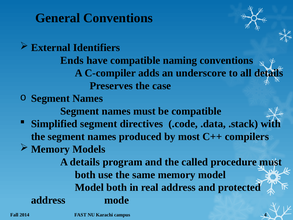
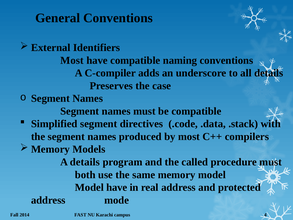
Ends at (72, 60): Ends -> Most
Model both: both -> have
